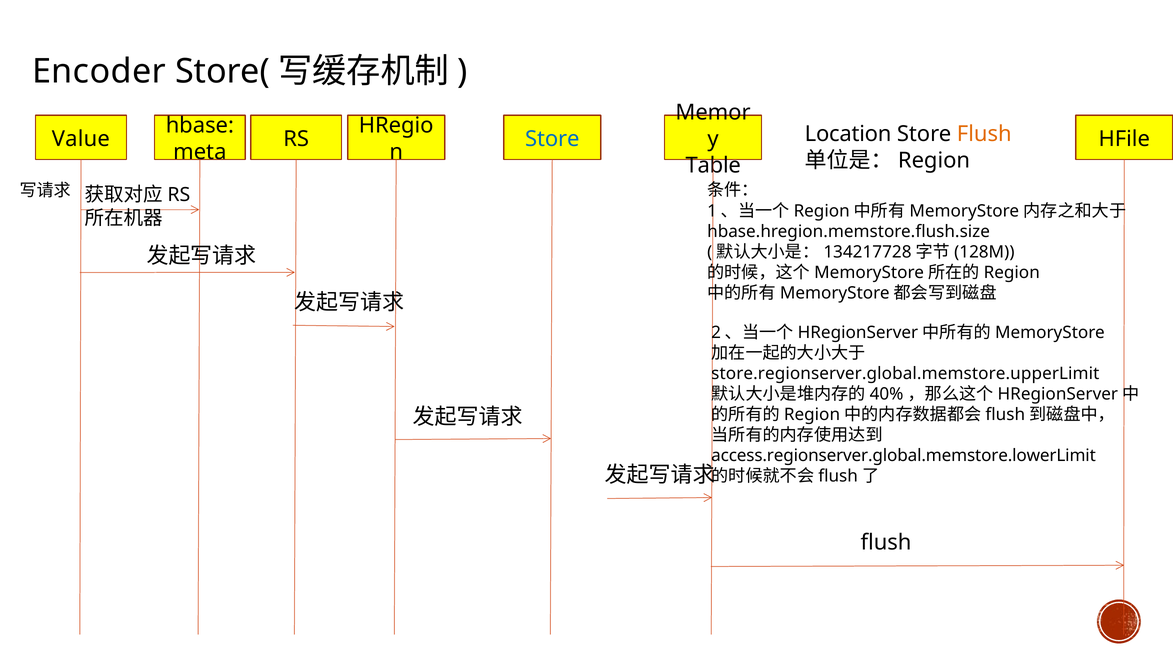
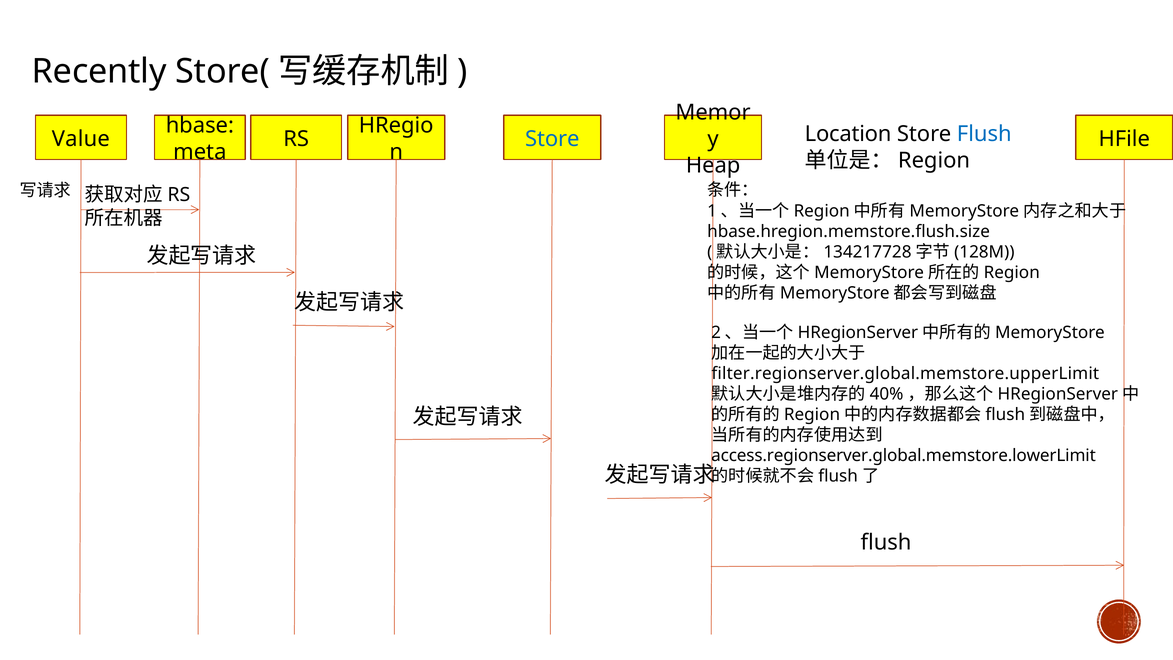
Encoder: Encoder -> Recently
Flush at (984, 134) colour: orange -> blue
Table: Table -> Heap
store.regionserver.global.memstore.upperLimit: store.regionserver.global.memstore.upperLimit -> filter.regionserver.global.memstore.upperLimit
